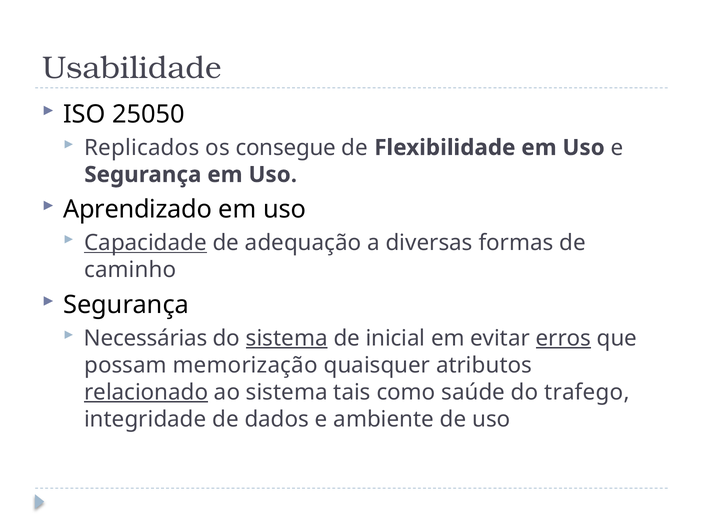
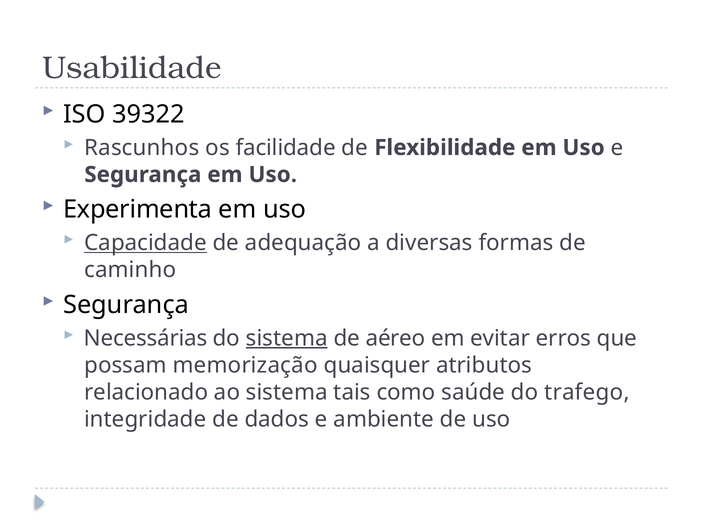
25050: 25050 -> 39322
Replicados: Replicados -> Rascunhos
consegue: consegue -> facilidade
Aprendizado: Aprendizado -> Experimenta
inicial: inicial -> aéreo
erros underline: present -> none
relacionado underline: present -> none
